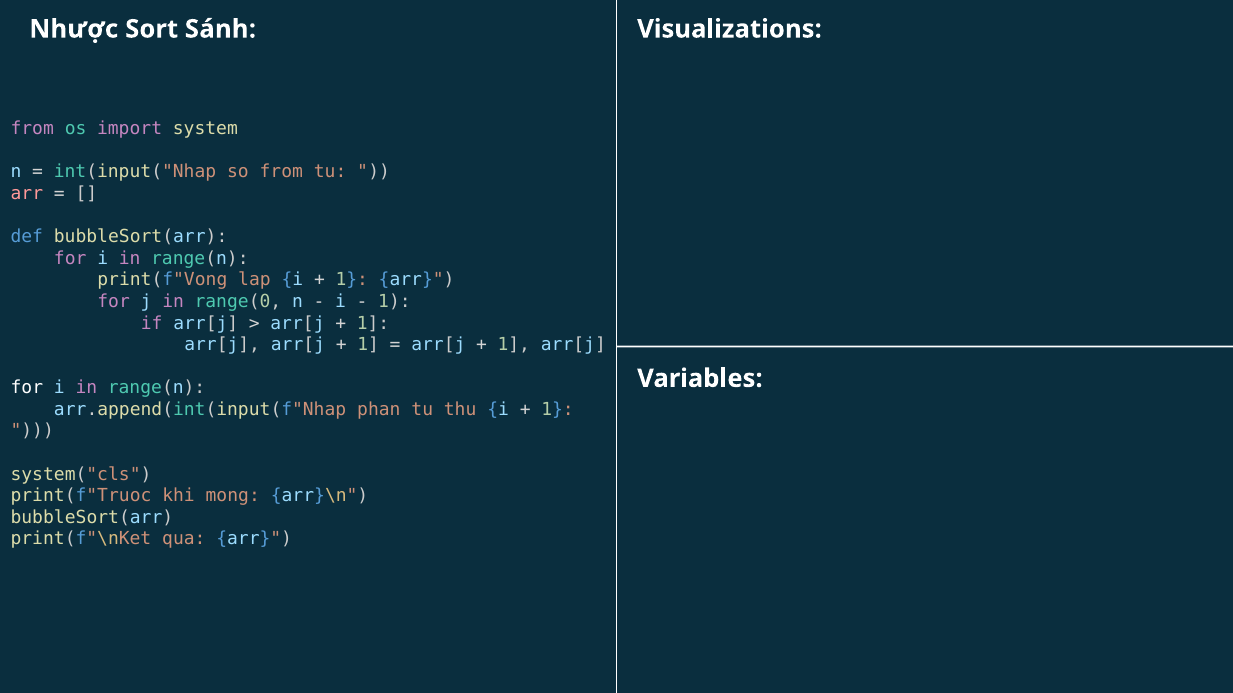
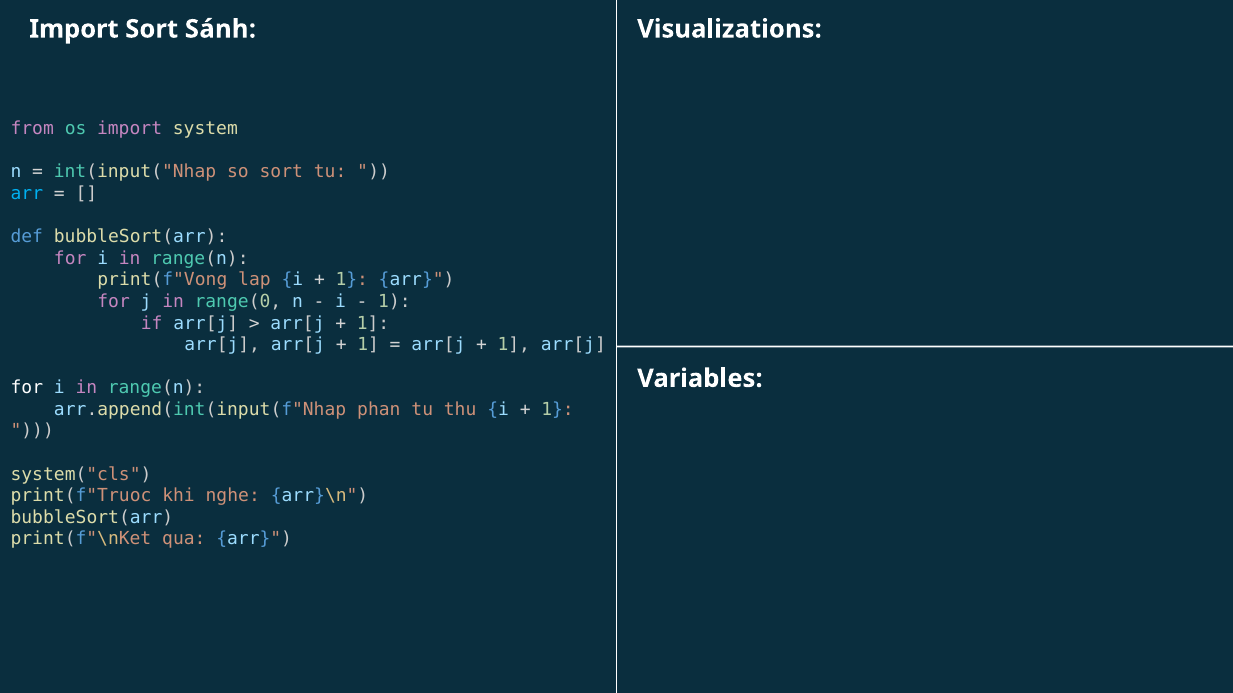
Nhược at (74, 29): Nhược -> Import
so from: from -> sort
arr at (27, 194) colour: pink -> light blue
mong: mong -> nghe
